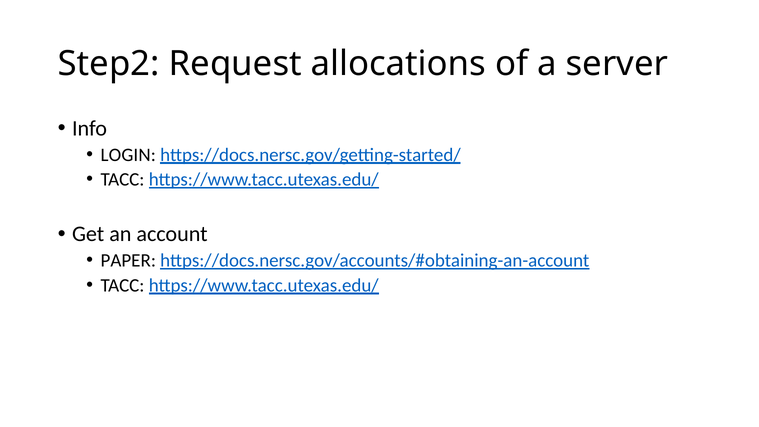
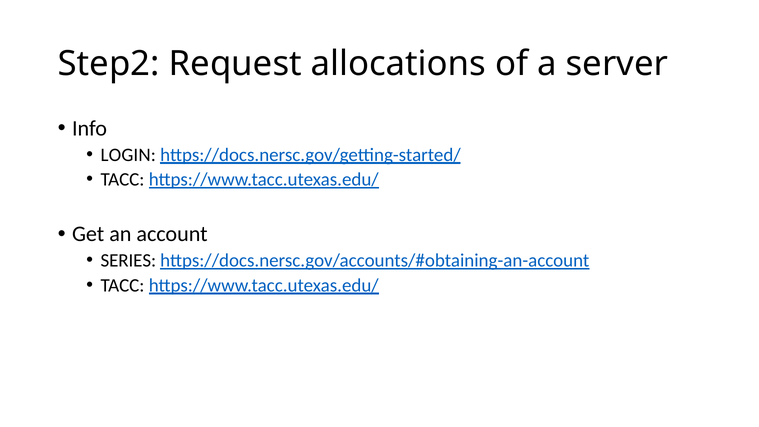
PAPER: PAPER -> SERIES
